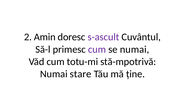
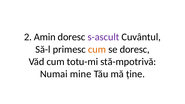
cum at (97, 49) colour: purple -> orange
se numai: numai -> doresc
stare: stare -> mine
